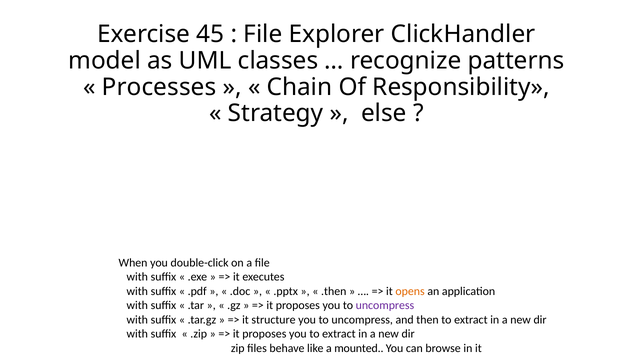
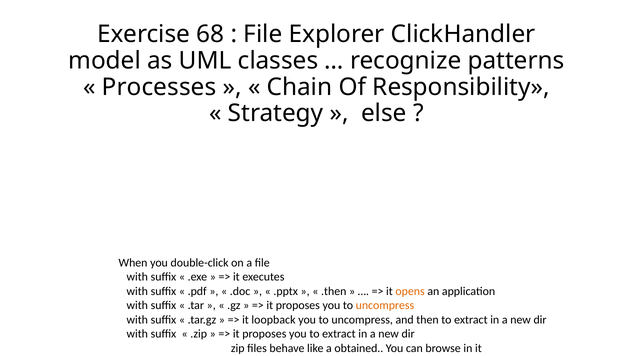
45: 45 -> 68
uncompress at (385, 306) colour: purple -> orange
structure: structure -> loopback
mounted: mounted -> obtained
